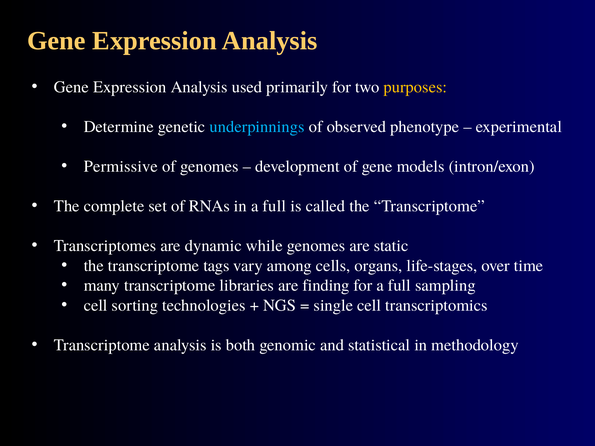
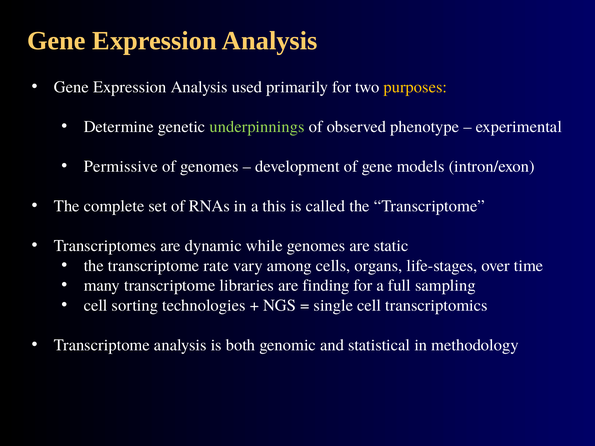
underpinnings colour: light blue -> light green
in a full: full -> this
tags: tags -> rate
